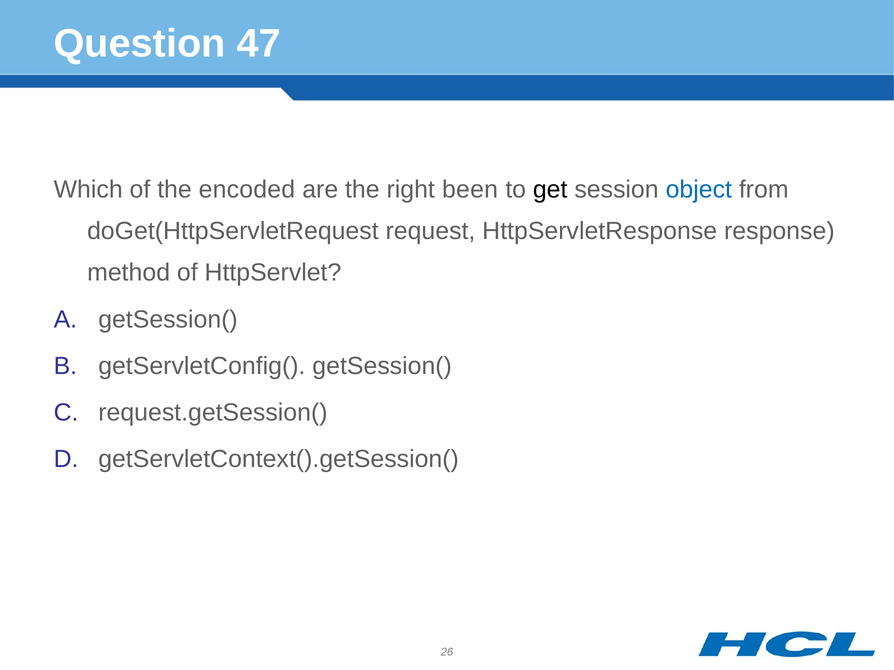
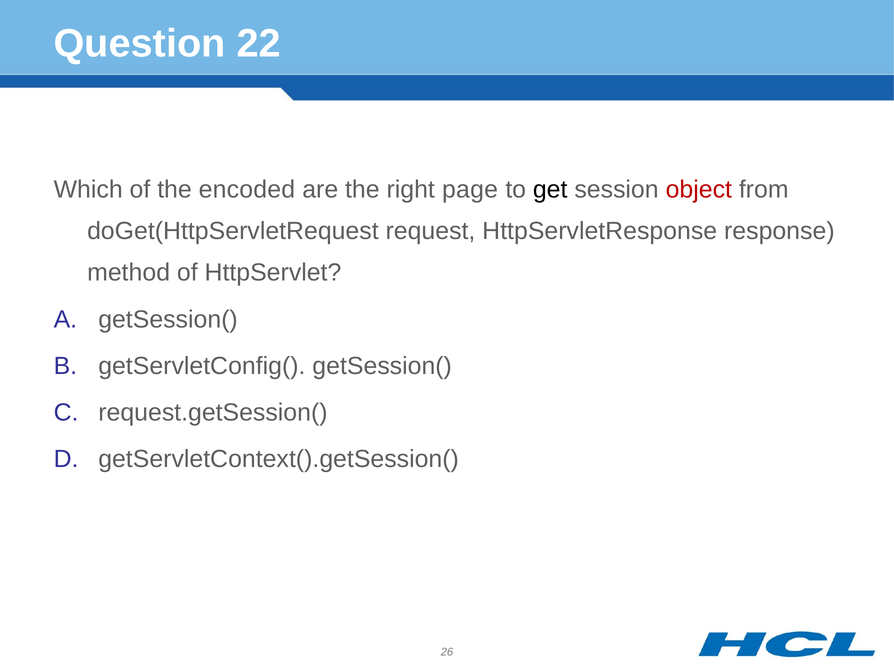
47: 47 -> 22
been: been -> page
object colour: blue -> red
